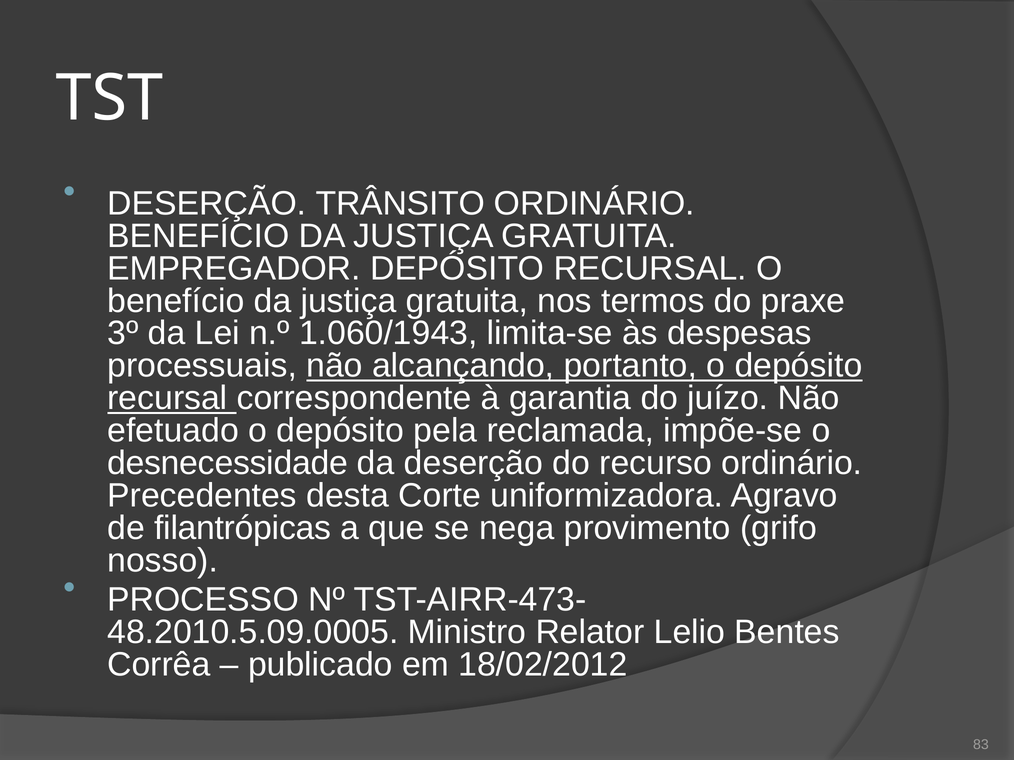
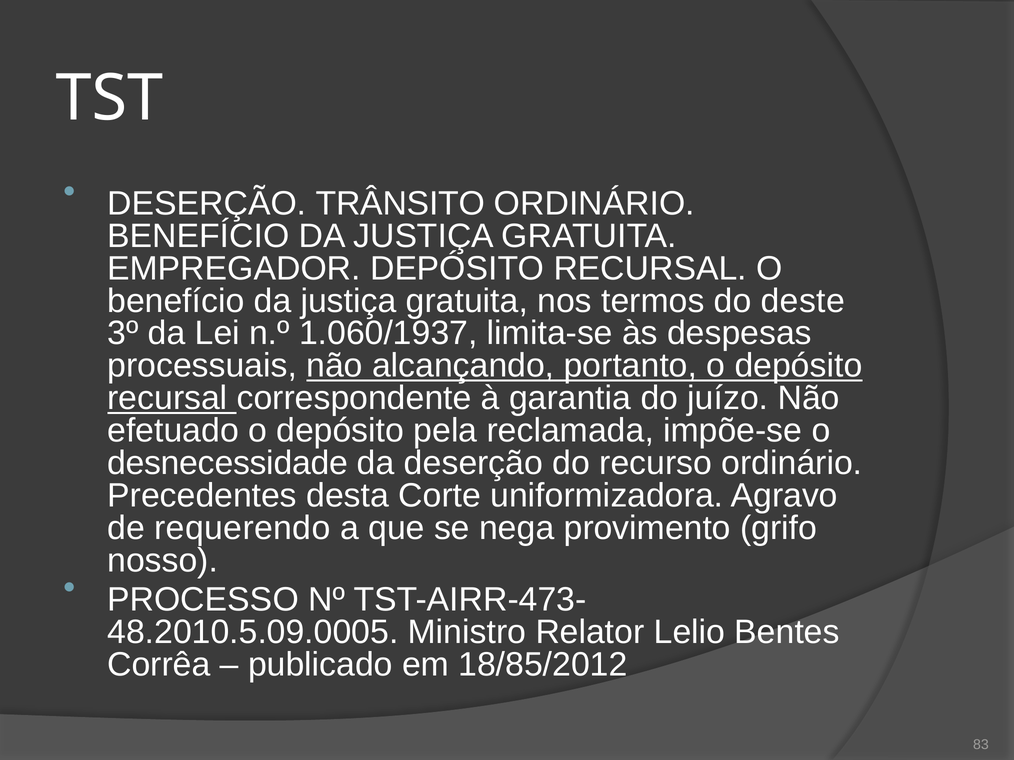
praxe: praxe -> deste
1.060/1943: 1.060/1943 -> 1.060/1937
filantrópicas: filantrópicas -> requerendo
18/02/2012: 18/02/2012 -> 18/85/2012
